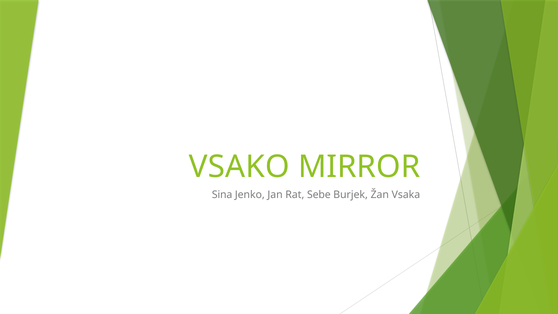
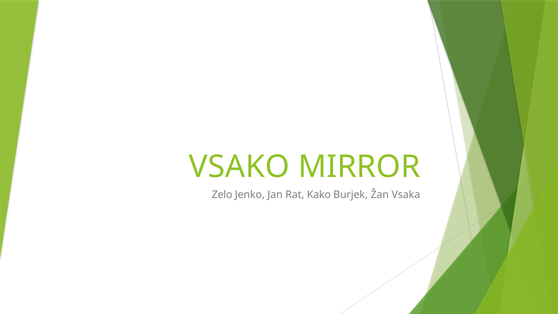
Sina: Sina -> Zelo
Sebe: Sebe -> Kako
